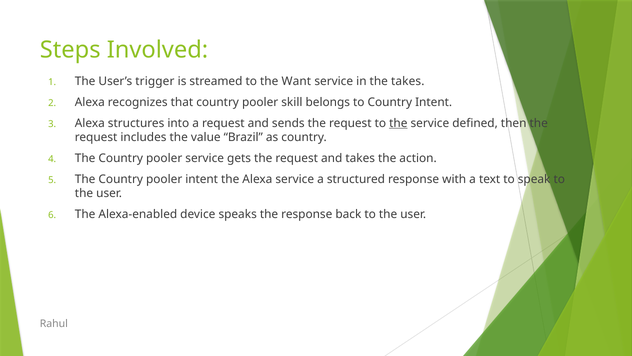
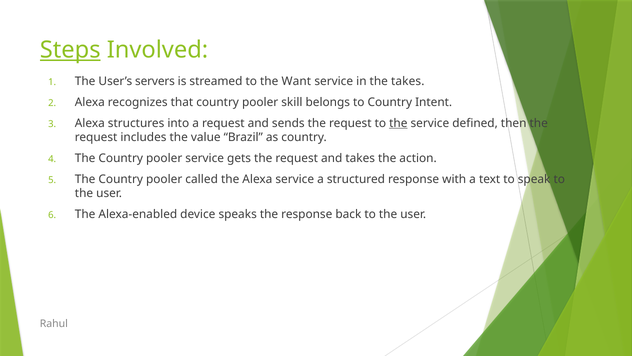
Steps underline: none -> present
trigger: trigger -> servers
pooler intent: intent -> called
